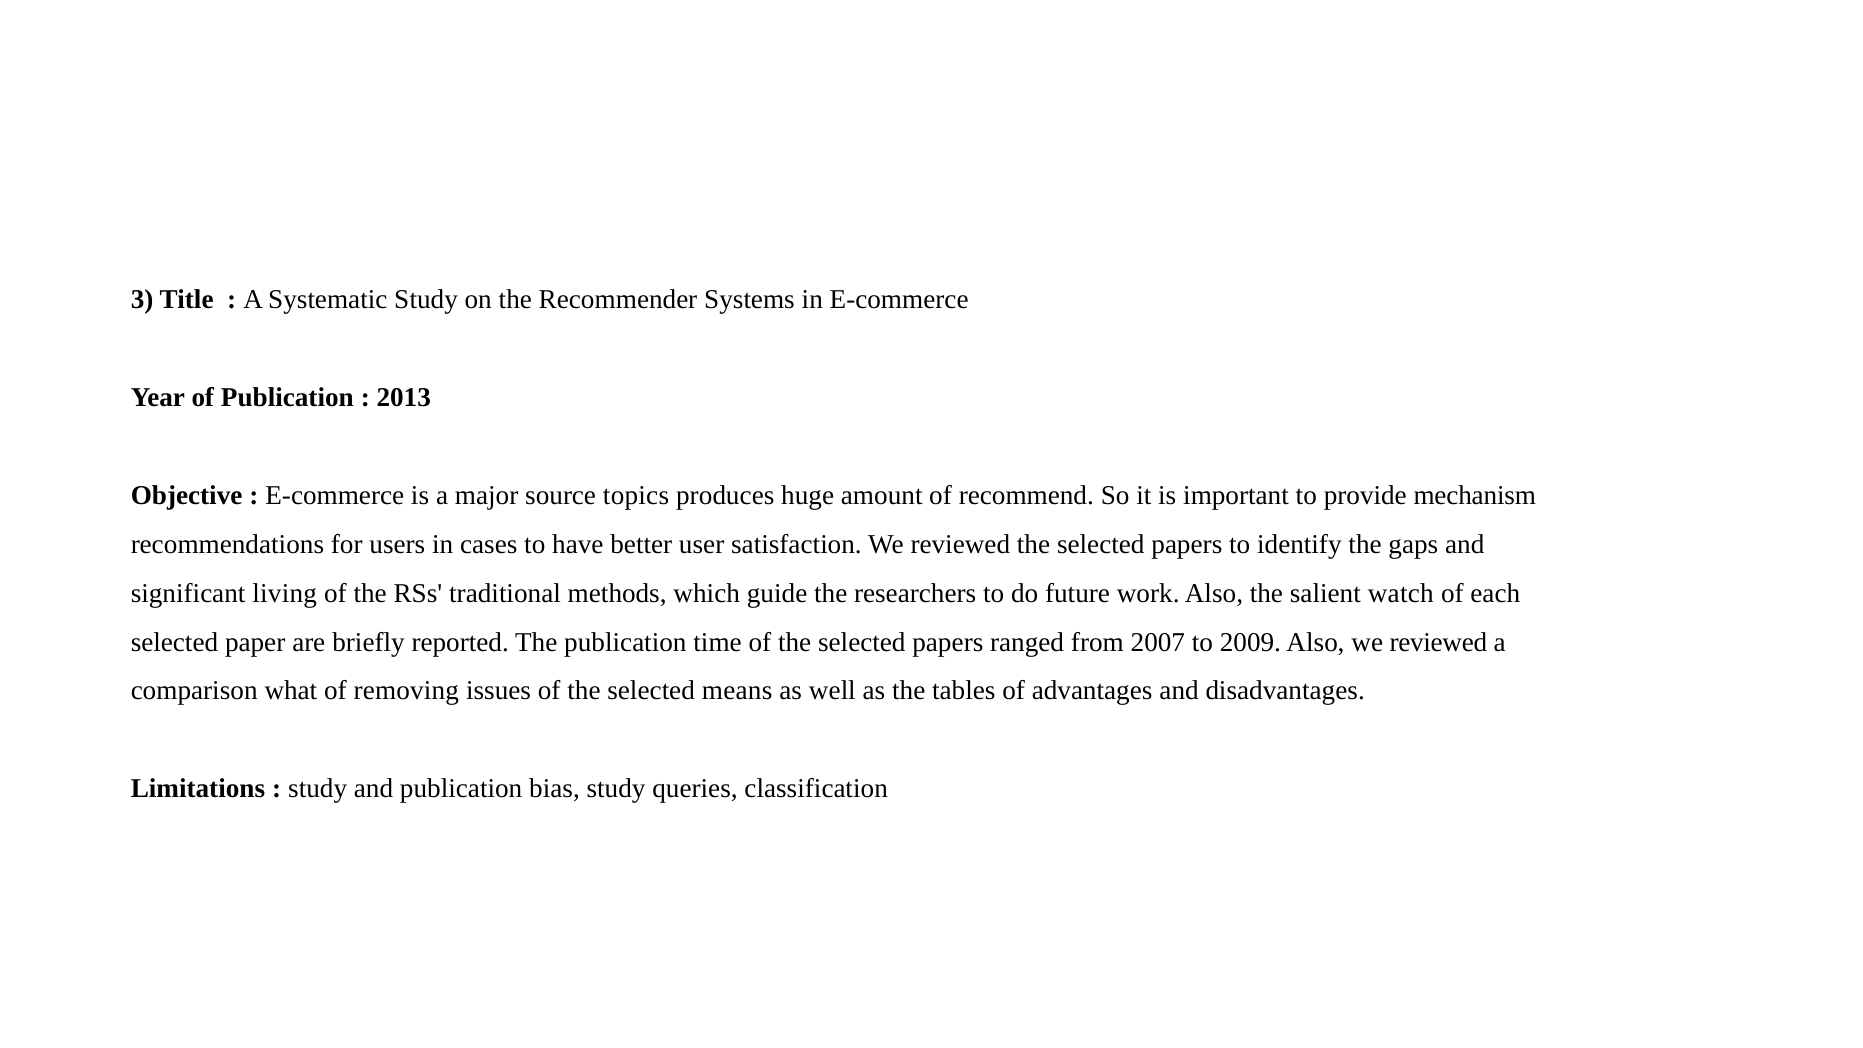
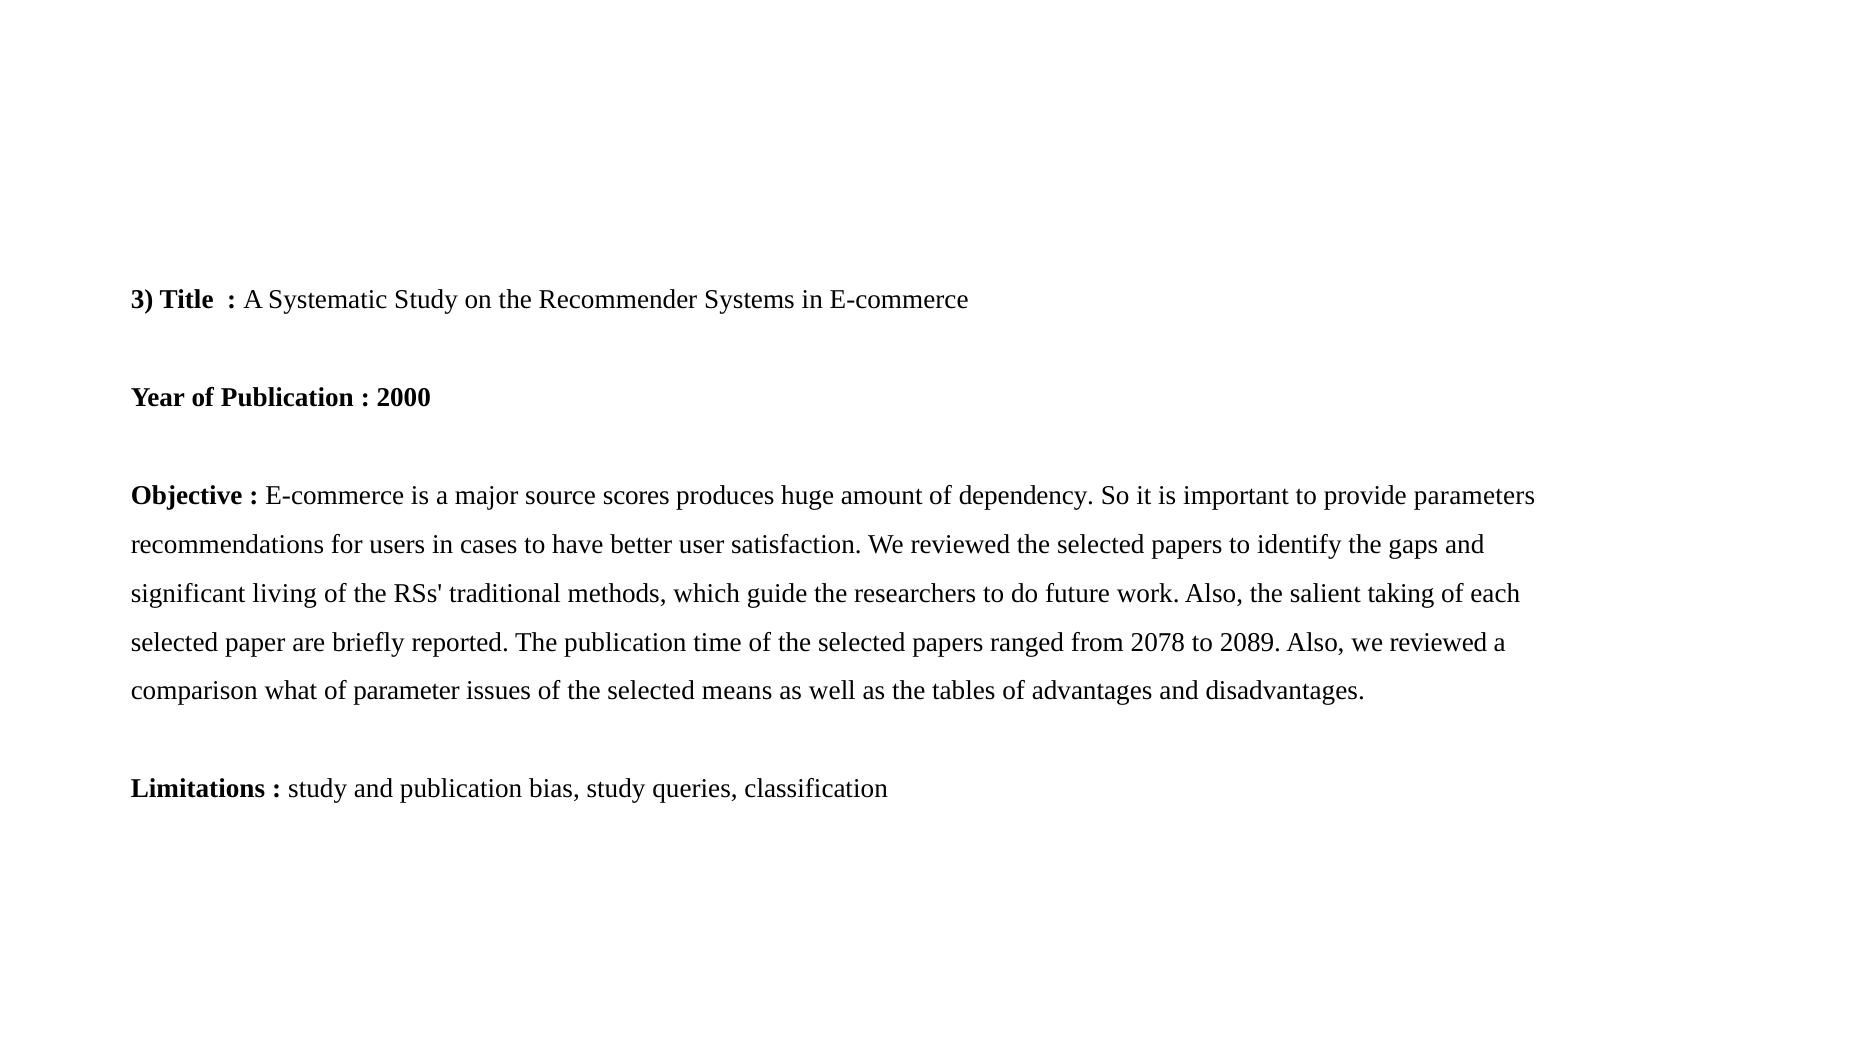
2013: 2013 -> 2000
topics: topics -> scores
recommend: recommend -> dependency
mechanism: mechanism -> parameters
watch: watch -> taking
2007: 2007 -> 2078
2009: 2009 -> 2089
removing: removing -> parameter
